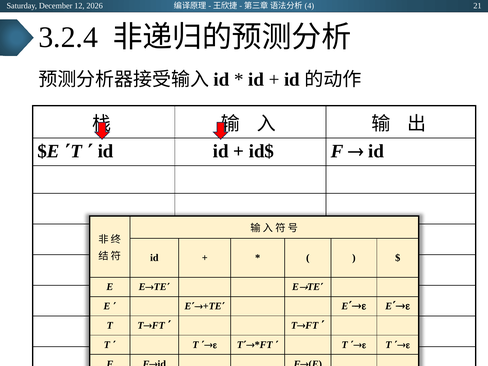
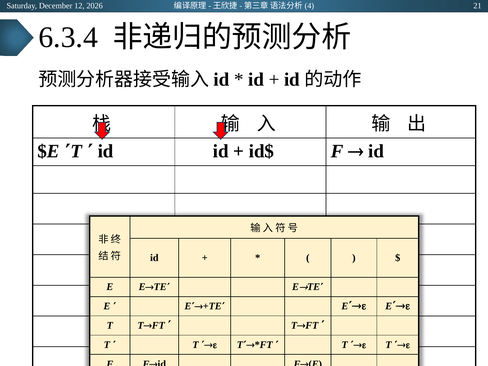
3.2.4: 3.2.4 -> 6.3.4
